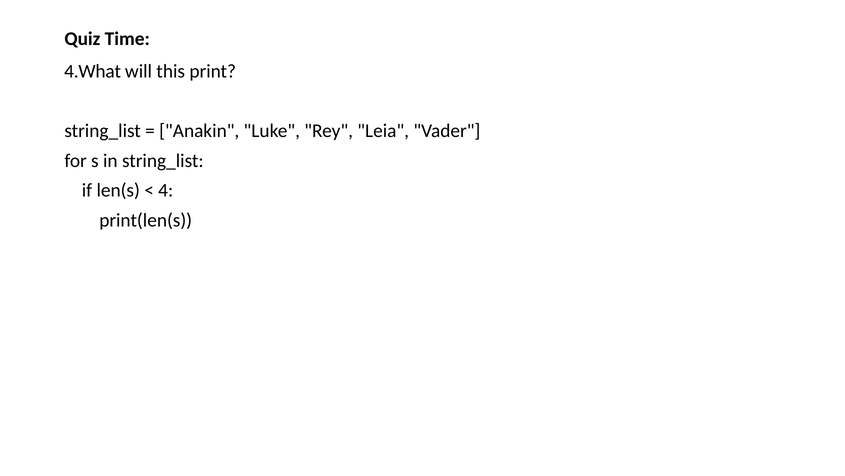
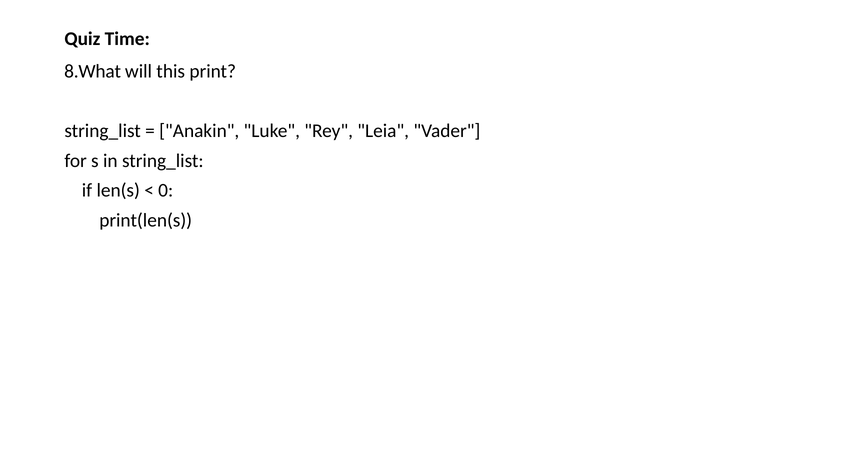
4.What: 4.What -> 8.What
4: 4 -> 0
